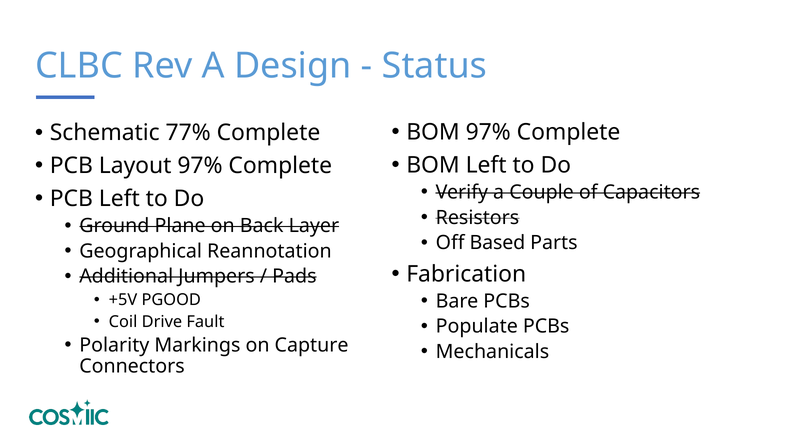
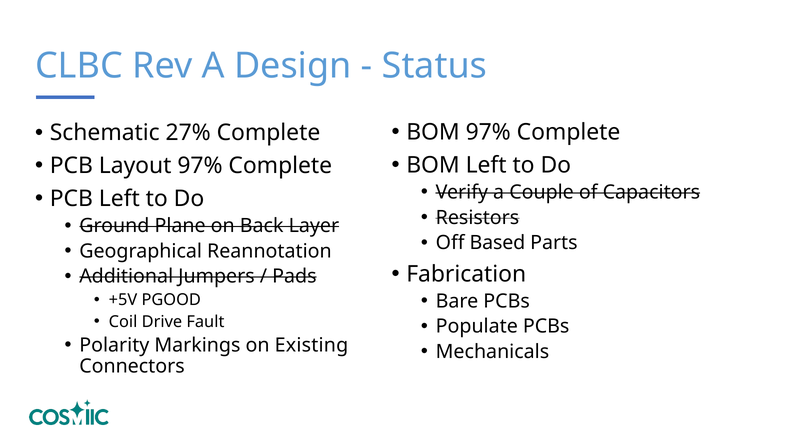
77%: 77% -> 27%
Capture: Capture -> Existing
